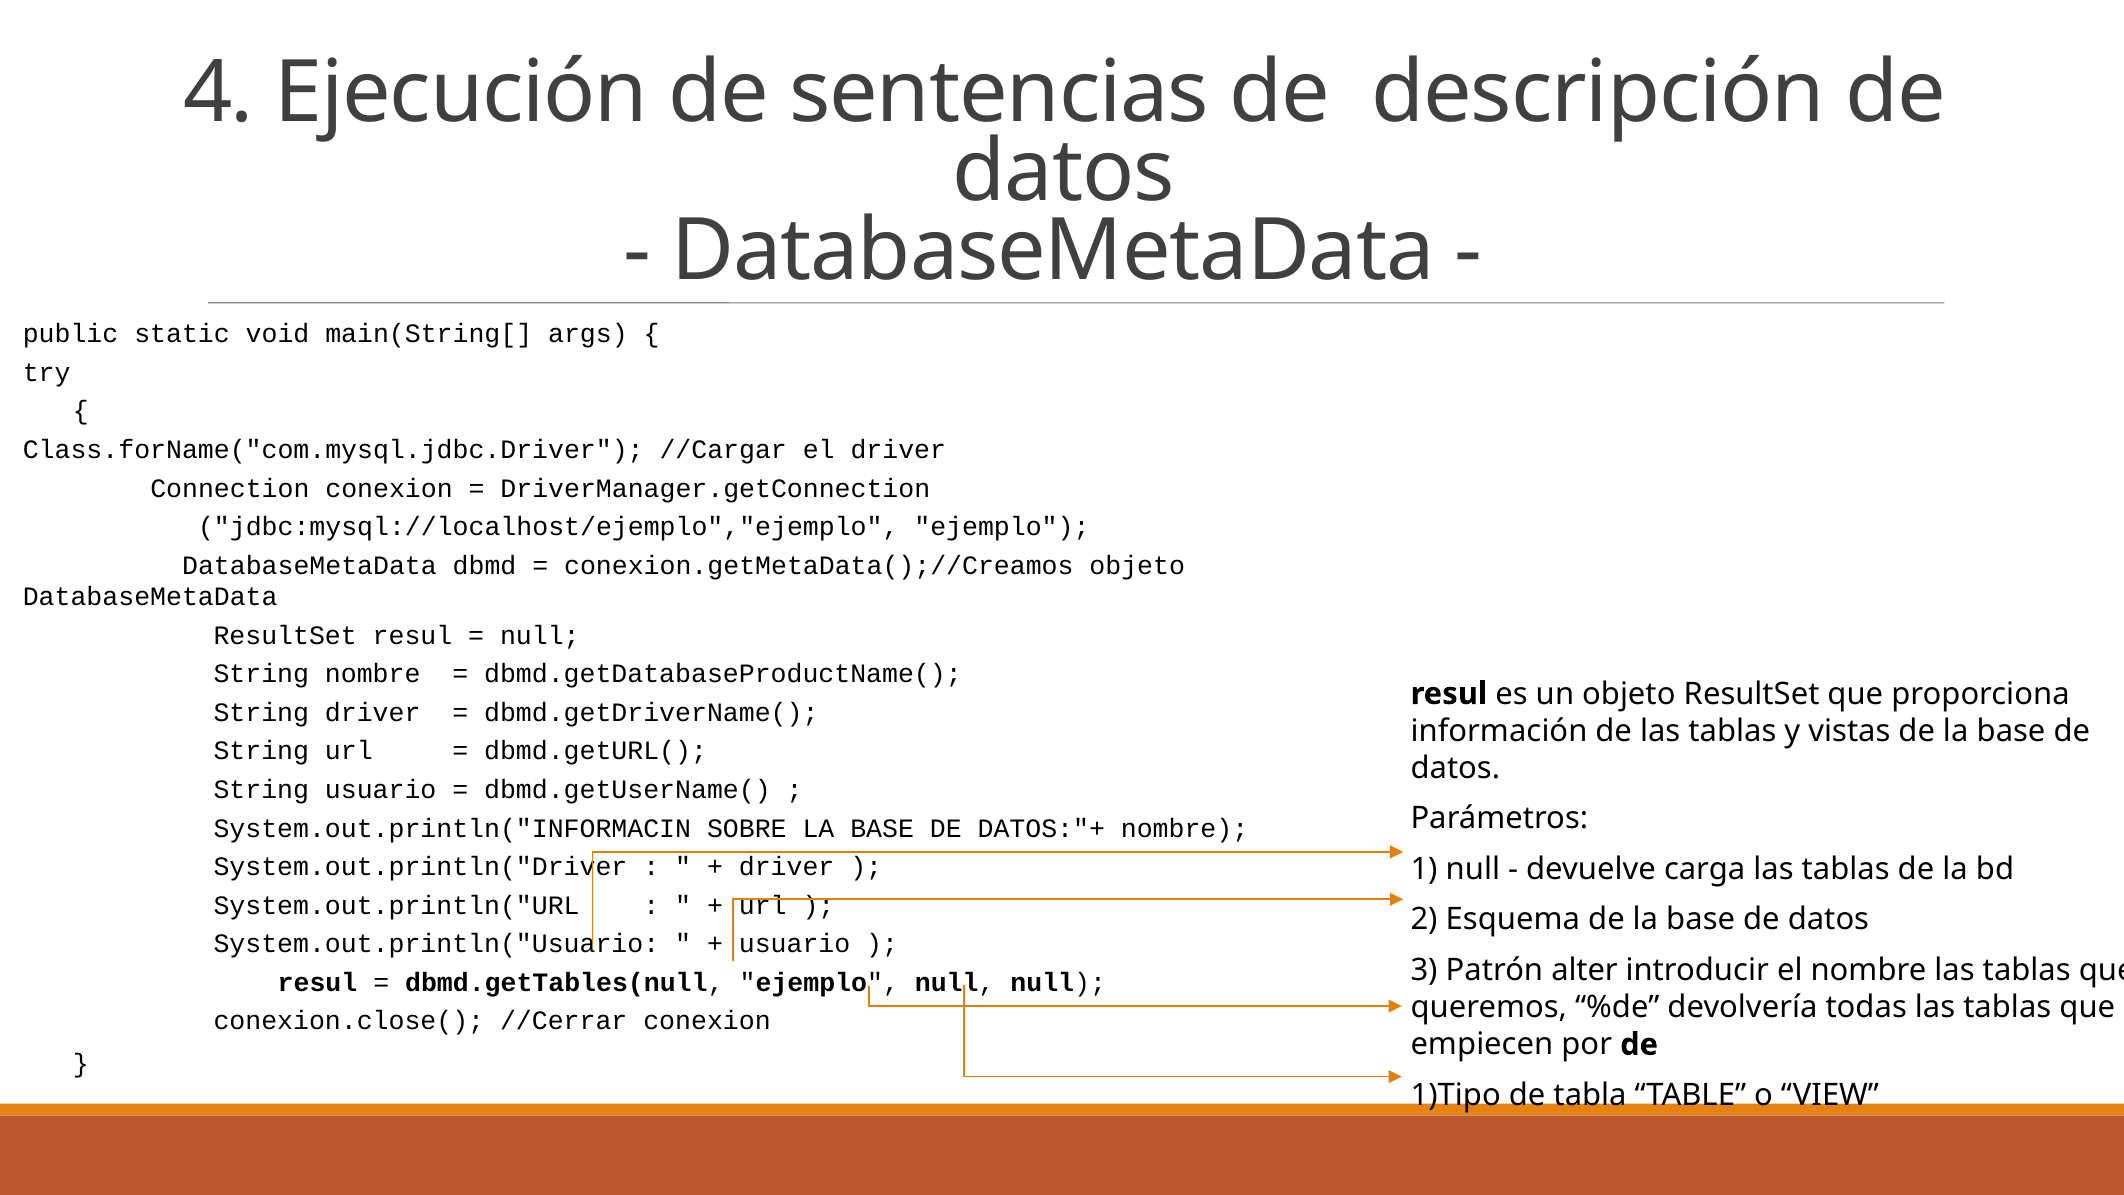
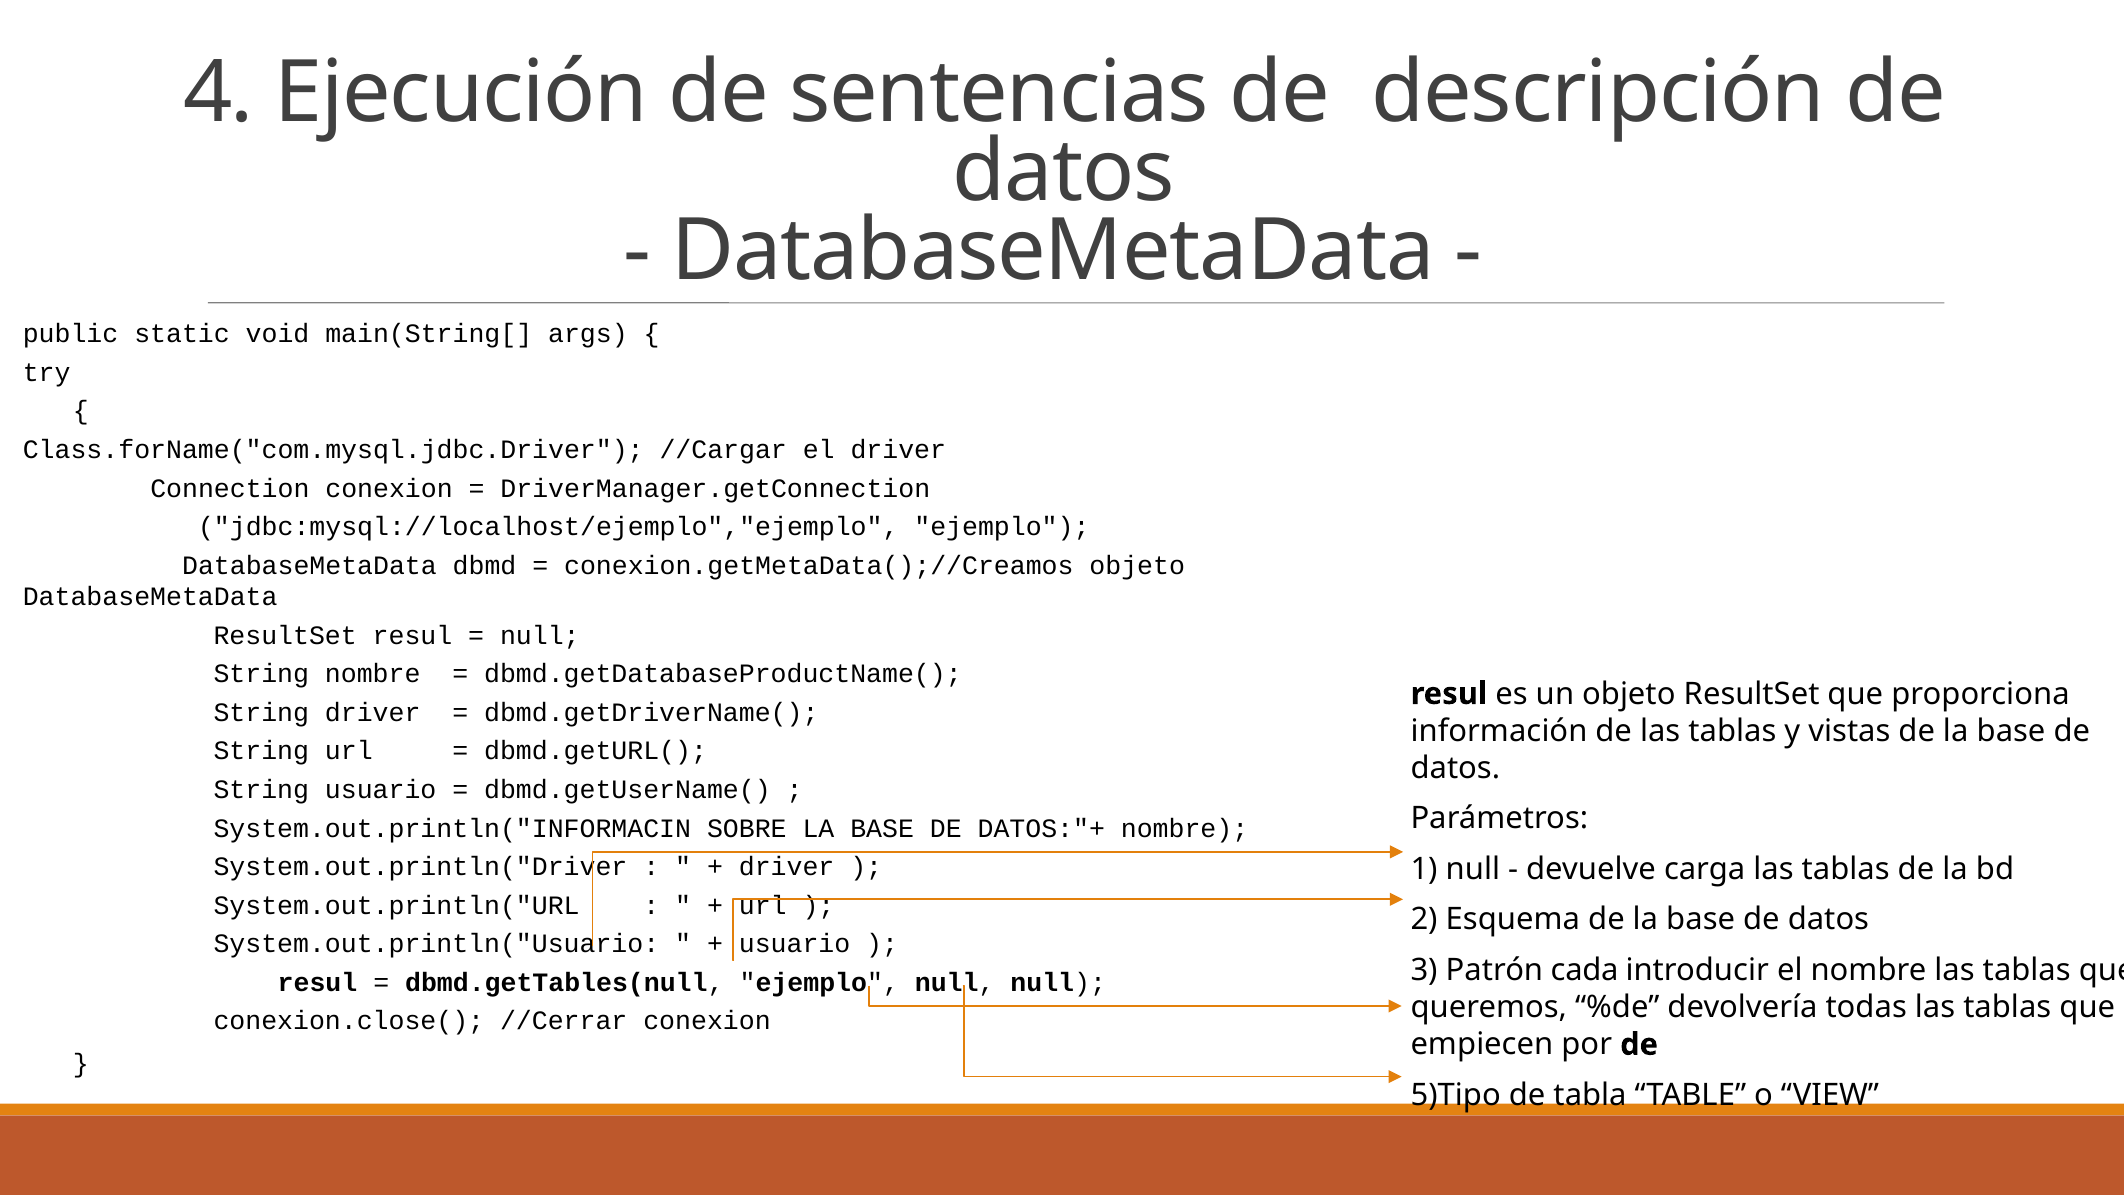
alter: alter -> cada
1)Tipo: 1)Tipo -> 5)Tipo
